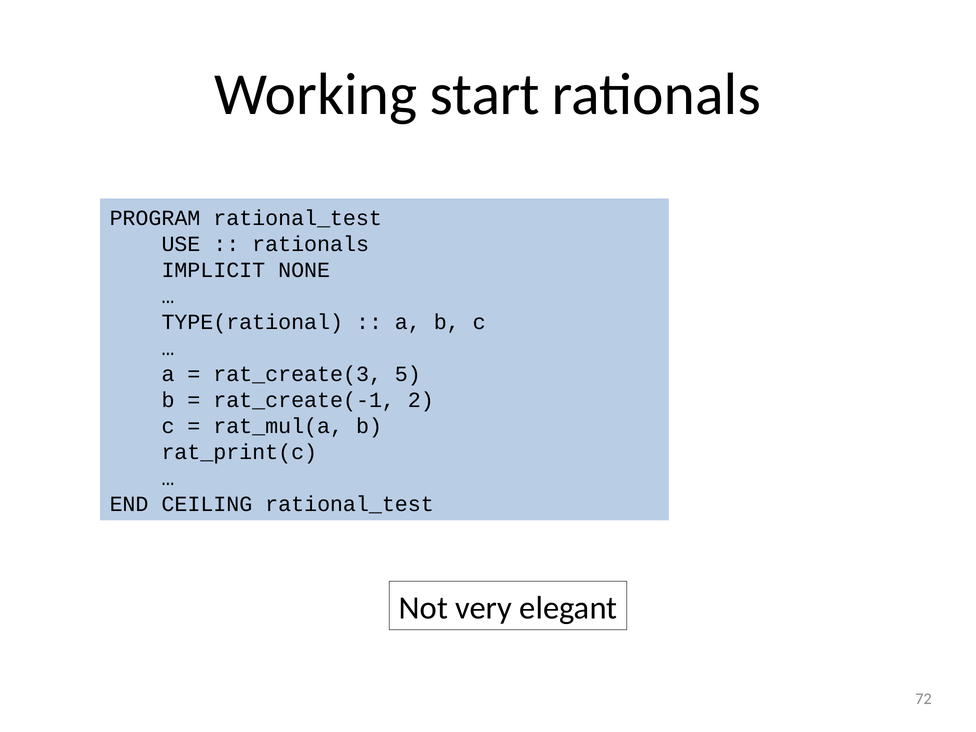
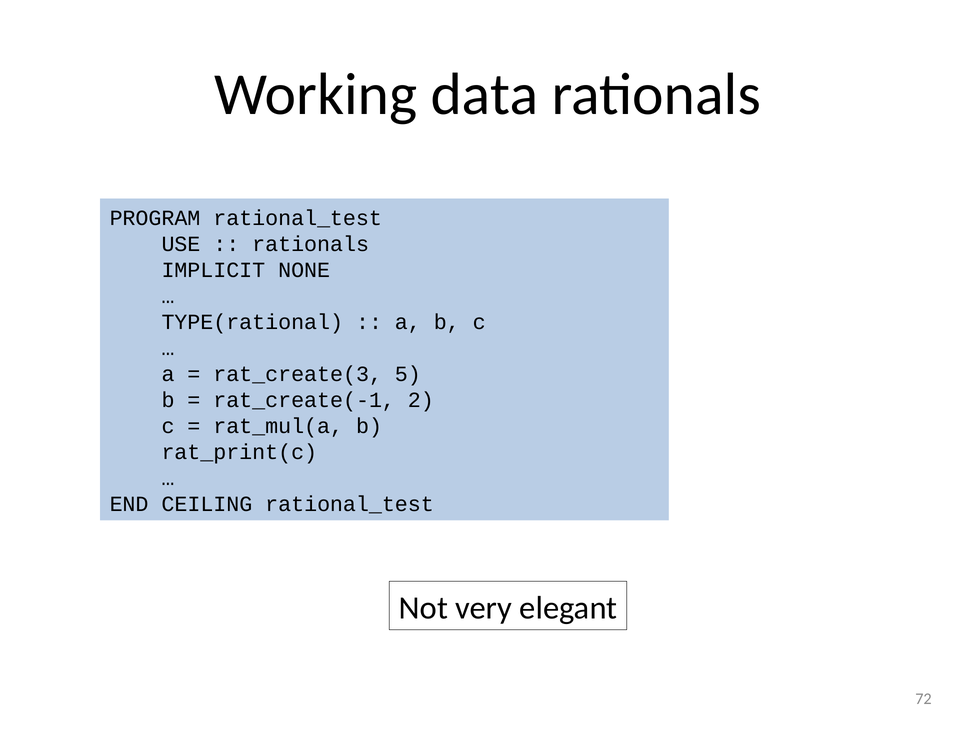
start: start -> data
